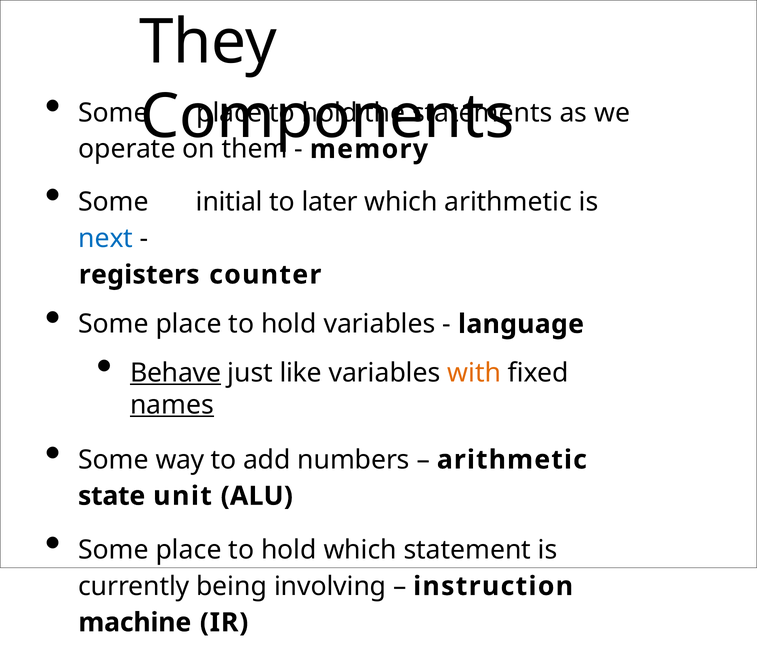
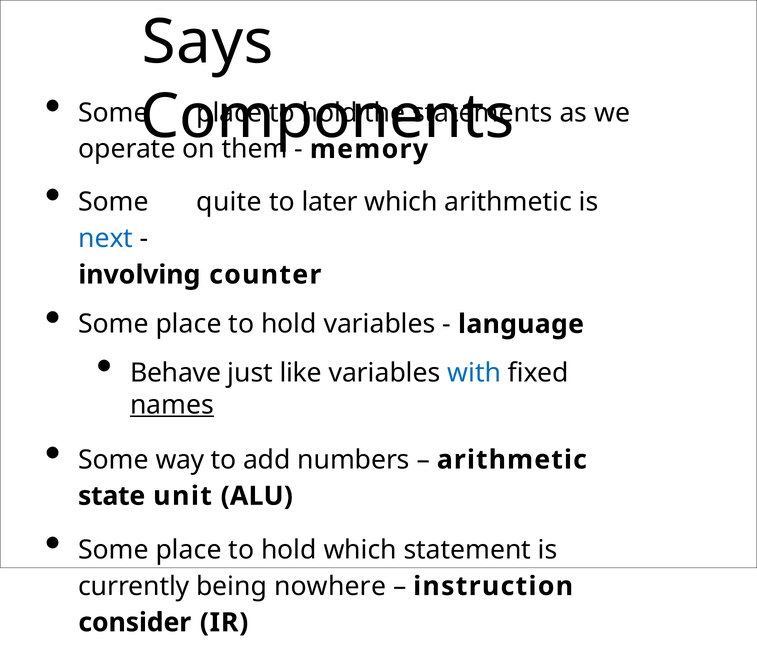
They: They -> Says
initial: initial -> quite
registers: registers -> involving
Behave underline: present -> none
with colour: orange -> blue
involving: involving -> nowhere
machine: machine -> consider
